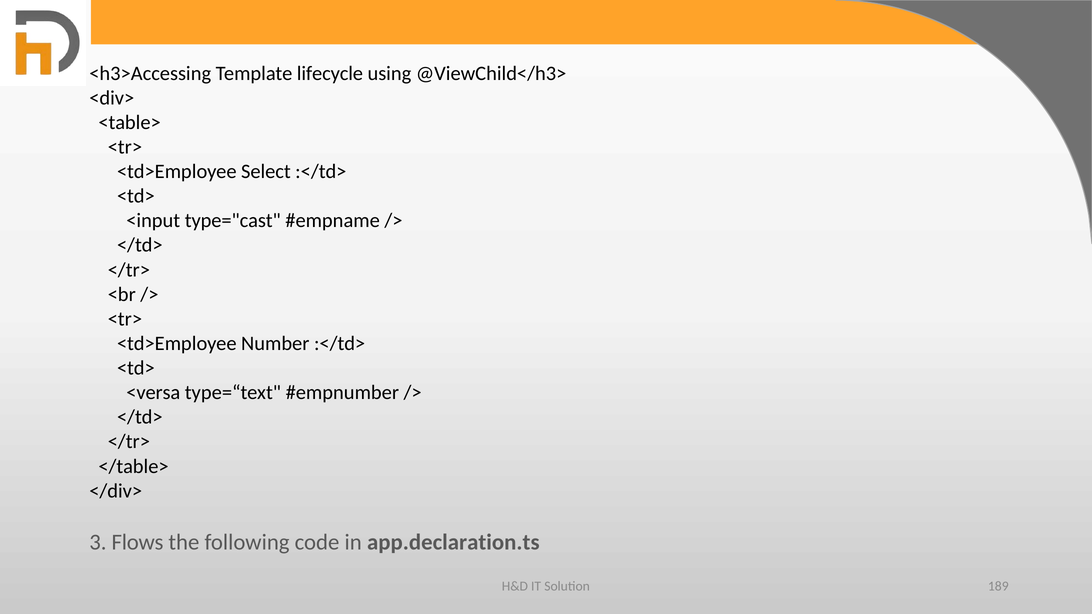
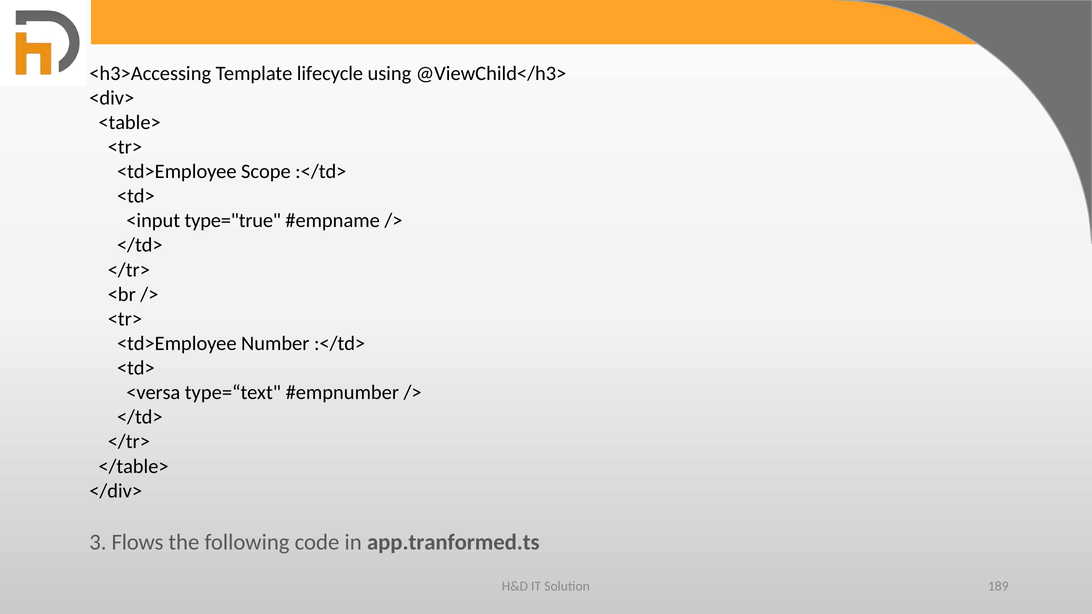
Select: Select -> Scope
type="cast: type="cast -> type="true
app.declaration.ts: app.declaration.ts -> app.tranformed.ts
